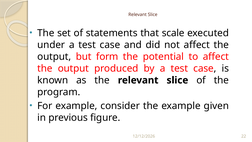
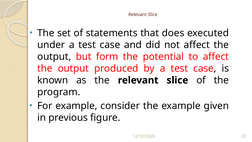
scale: scale -> does
